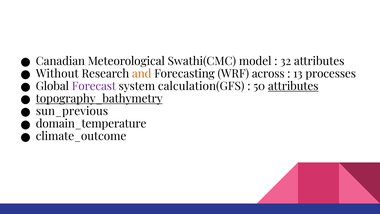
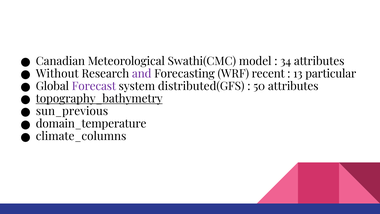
32: 32 -> 34
and colour: orange -> purple
across: across -> recent
processes: processes -> particular
calculation(GFS: calculation(GFS -> distributed(GFS
attributes at (293, 86) underline: present -> none
climate_outcome: climate_outcome -> climate_columns
